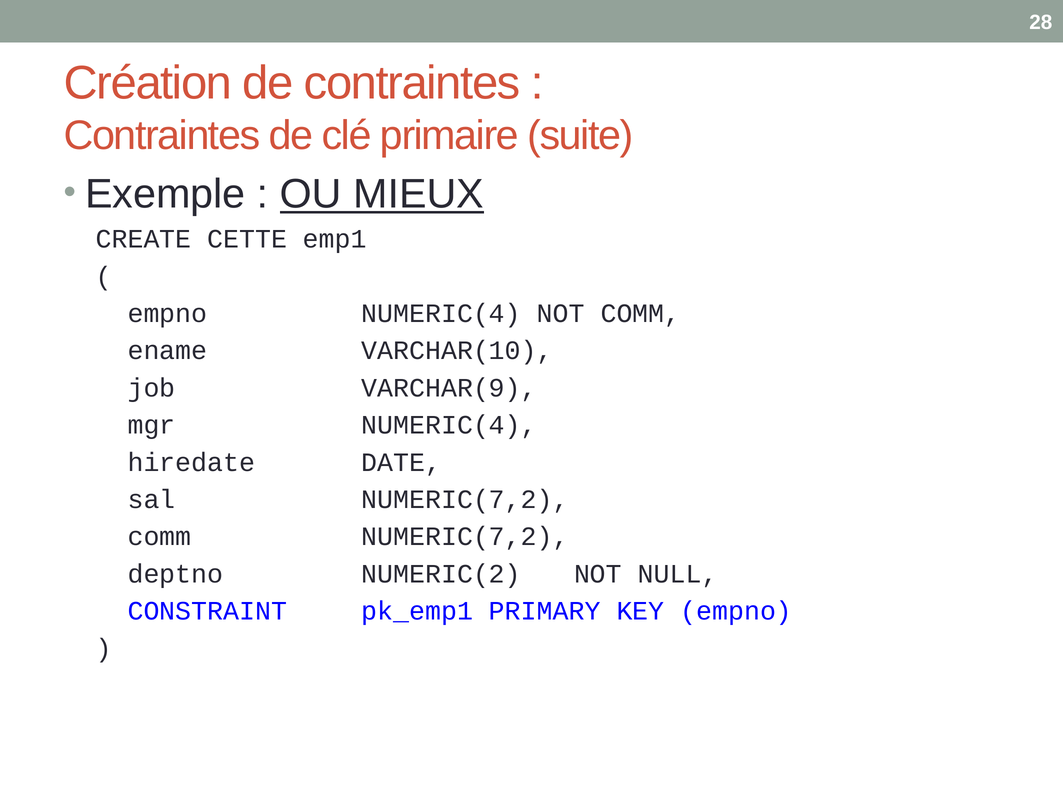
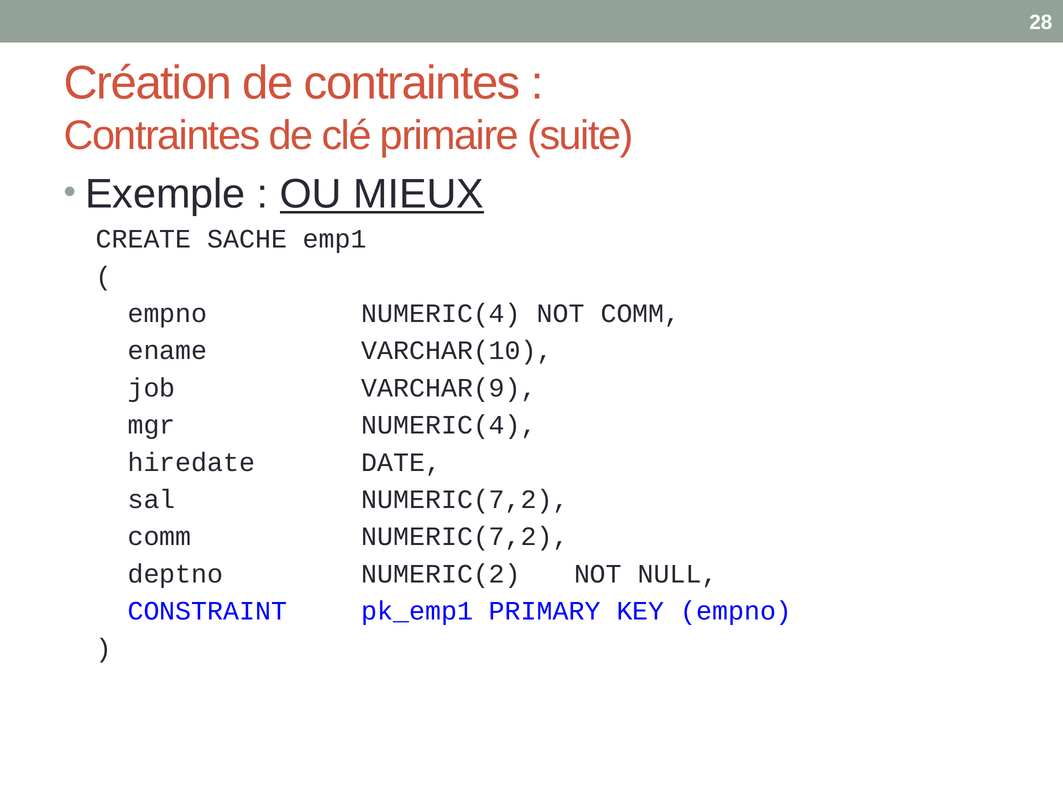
CETTE: CETTE -> SACHE
